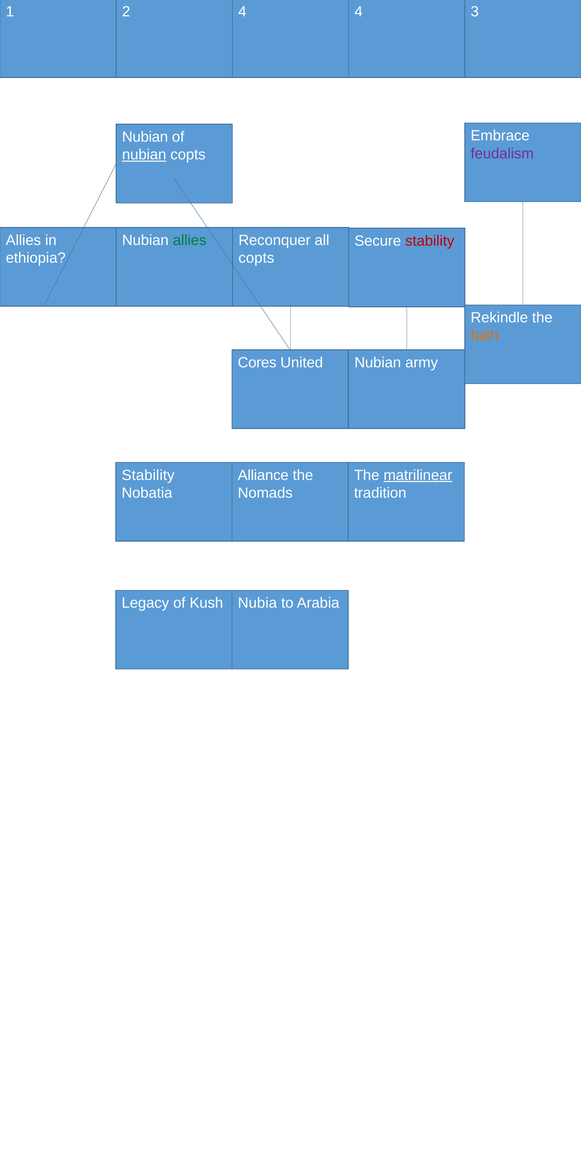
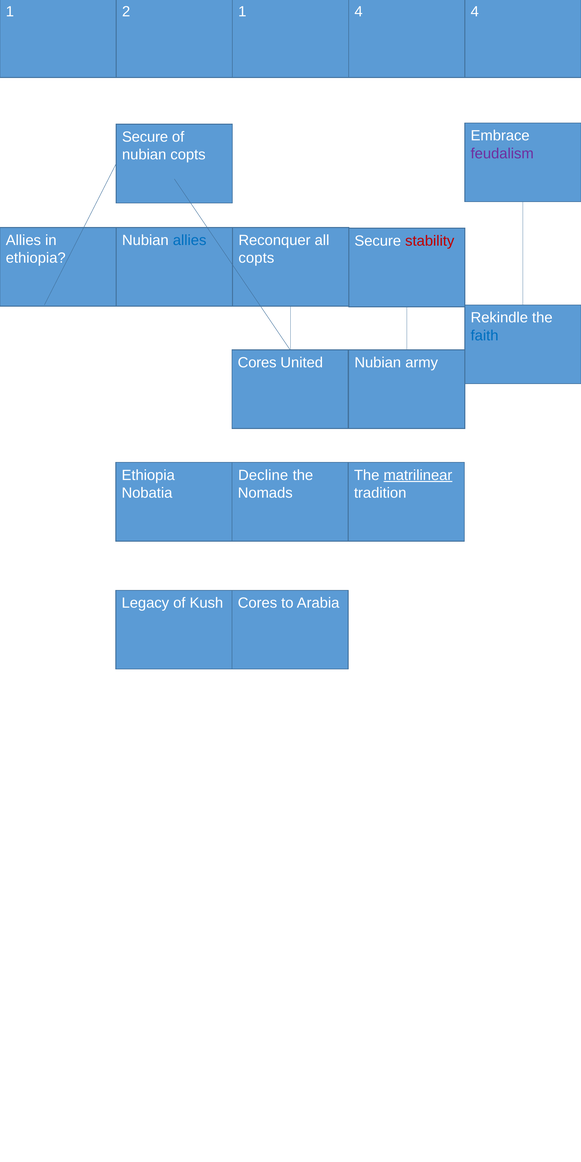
2 4: 4 -> 1
4 3: 3 -> 4
Nubian at (145, 137): Nubian -> Secure
nubian at (144, 155) underline: present -> none
allies at (190, 240) colour: green -> blue
faith colour: orange -> blue
Stability at (148, 475): Stability -> Ethiopia
Alliance: Alliance -> Decline
Nubia at (257, 603): Nubia -> Cores
